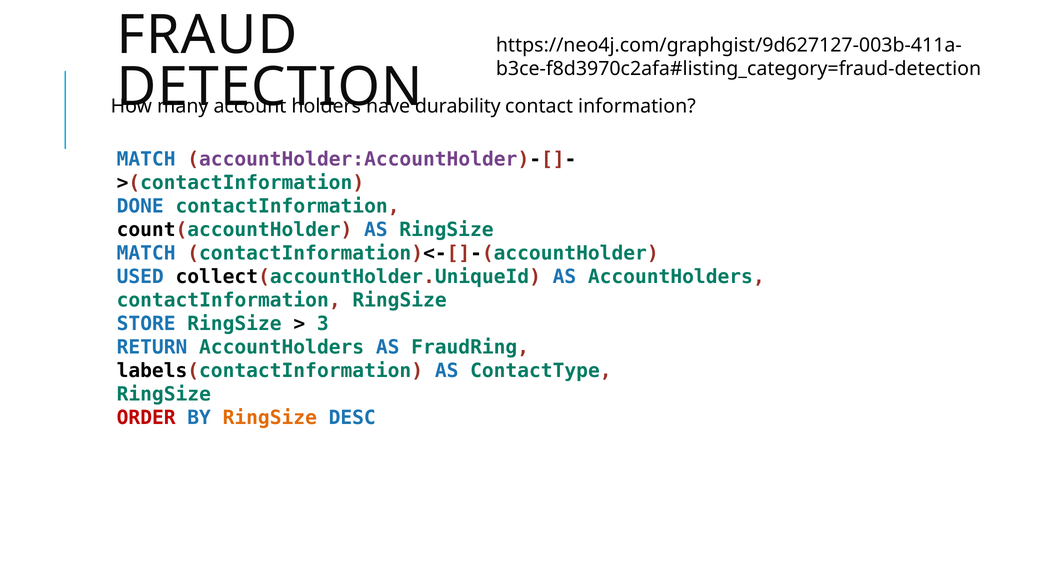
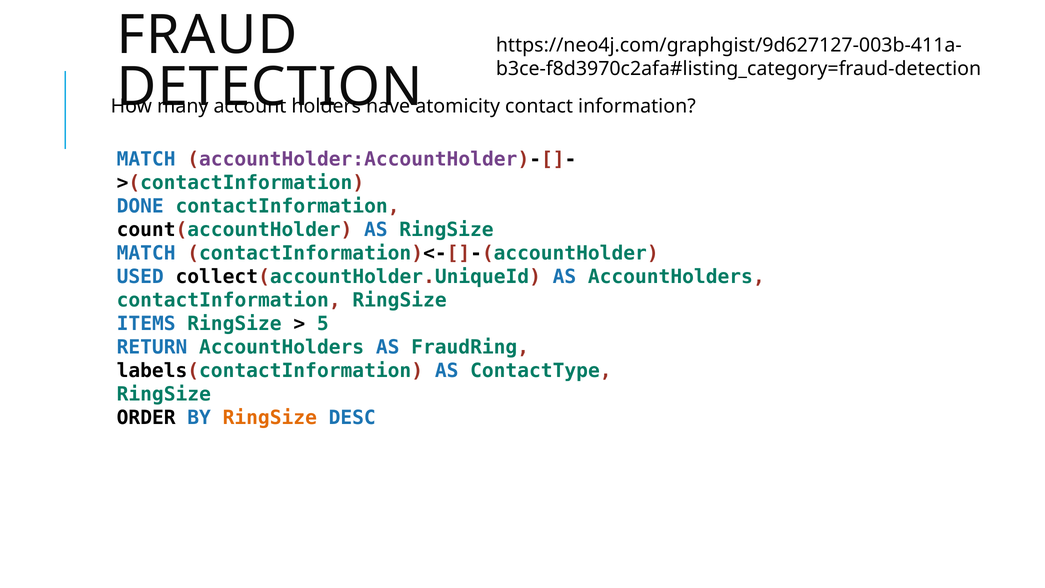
durability: durability -> atomicity
STORE: STORE -> ITEMS
3: 3 -> 5
ORDER colour: red -> black
